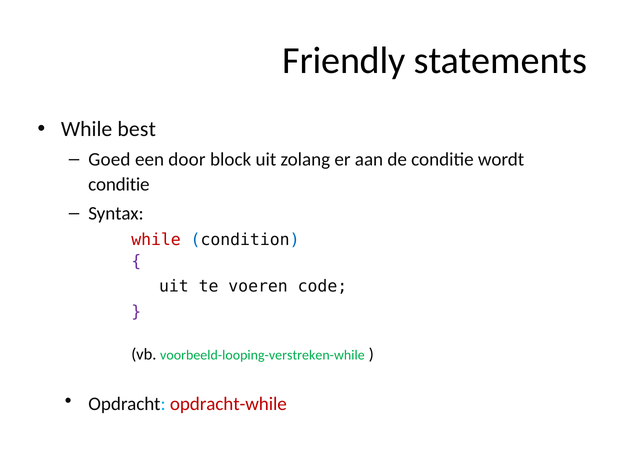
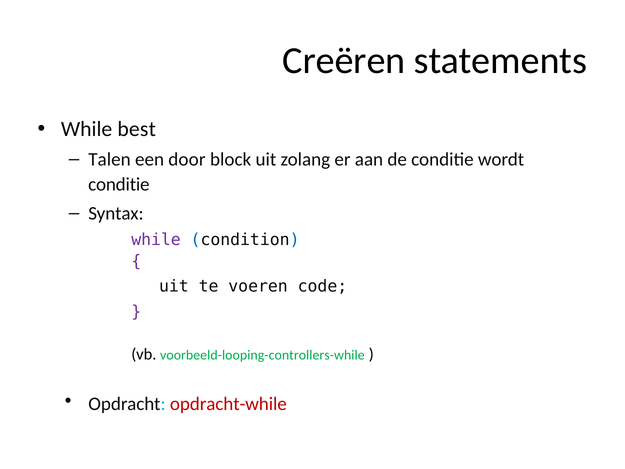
Friendly: Friendly -> Creëren
Goed: Goed -> Talen
while at (156, 240) colour: red -> purple
voorbeeld-looping-verstreken-while: voorbeeld-looping-verstreken-while -> voorbeeld-looping-controllers-while
